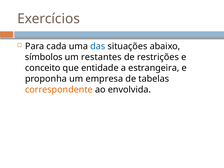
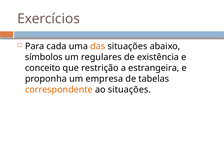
das colour: blue -> orange
restantes: restantes -> regulares
restrições: restrições -> existência
entidade: entidade -> restrição
ao envolvida: envolvida -> situações
